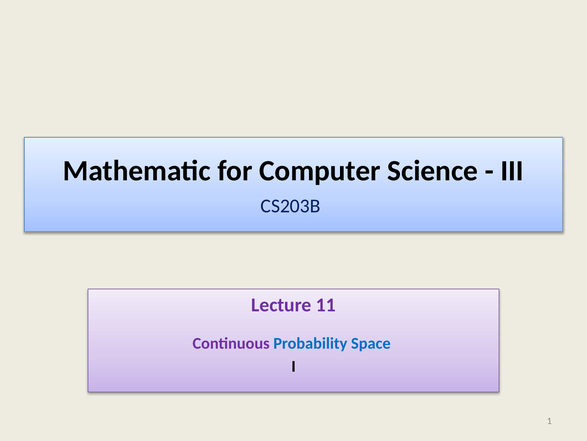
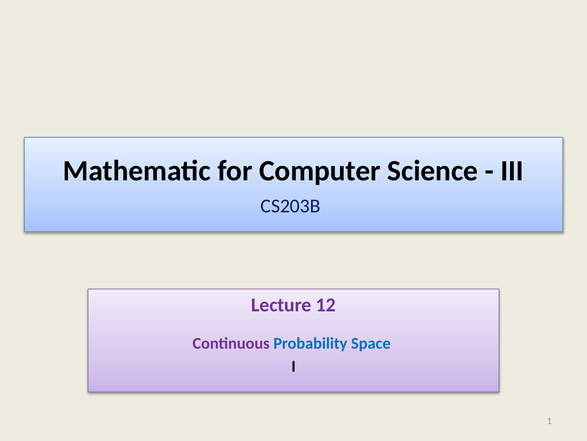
11: 11 -> 12
